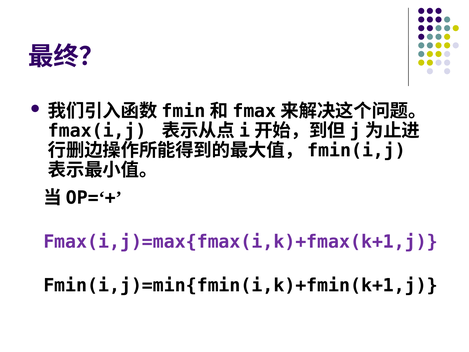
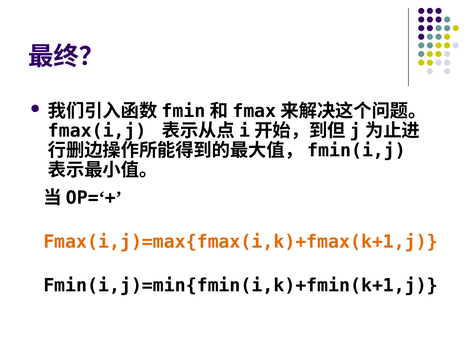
Fmax(i,j)=max{fmax(i,k)+fmax(k+1,j colour: purple -> orange
